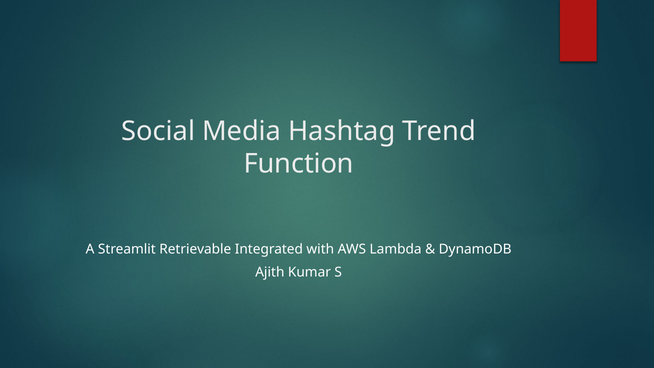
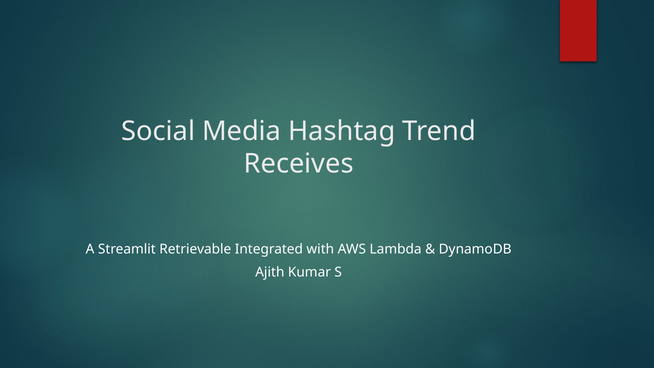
Function: Function -> Receives
